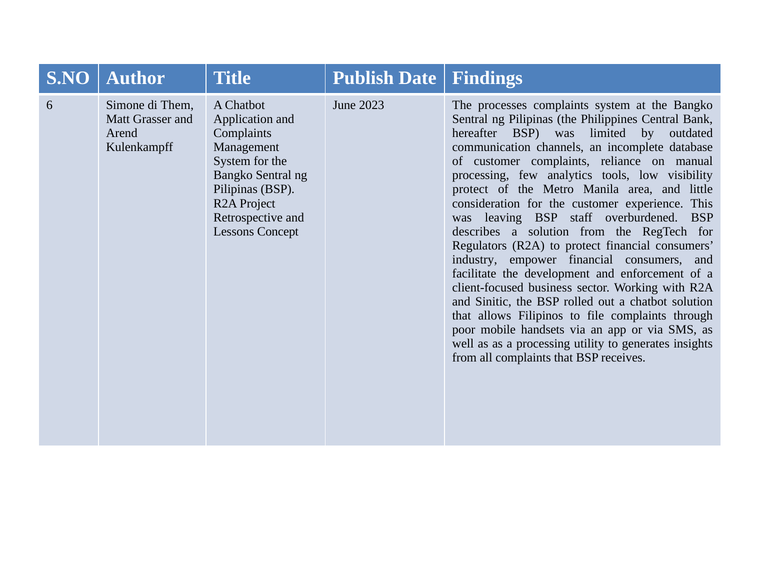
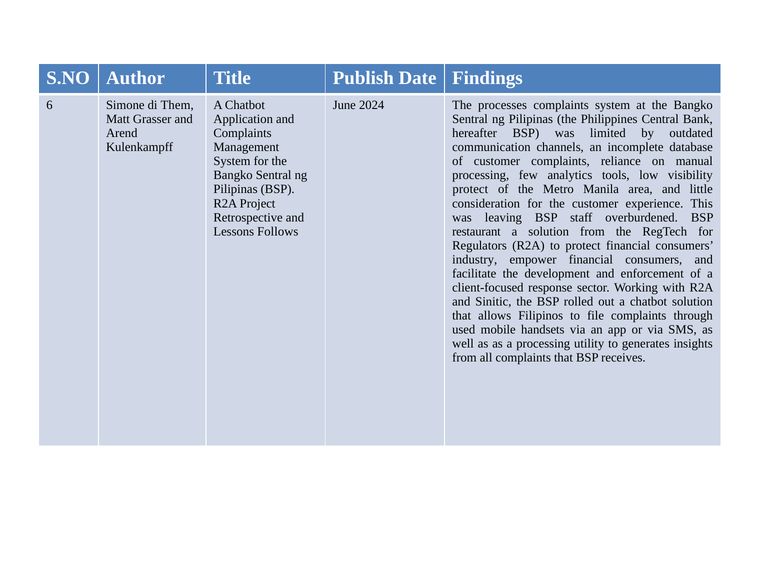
2023: 2023 -> 2024
Concept: Concept -> Follows
describes: describes -> restaurant
business: business -> response
poor: poor -> used
